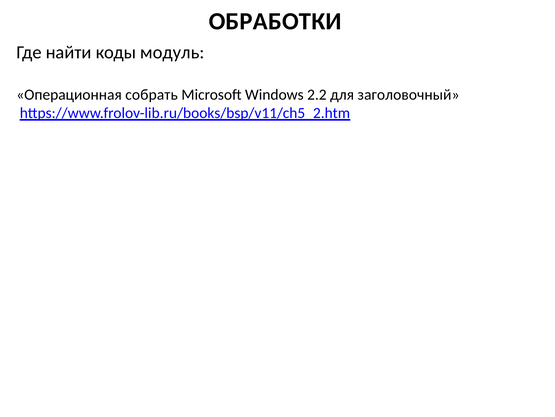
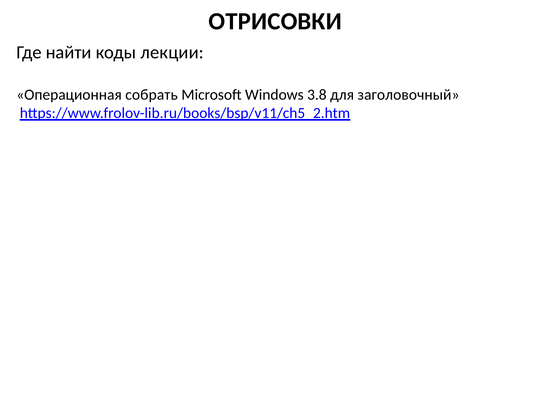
ОБРАБОТКИ: ОБРАБОТКИ -> ОТРИСОВКИ
модуль: модуль -> лекции
2.2: 2.2 -> 3.8
